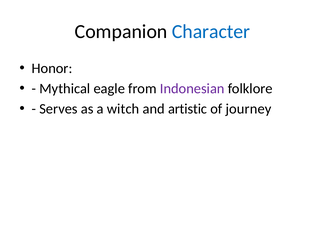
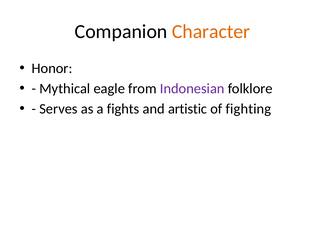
Character colour: blue -> orange
witch: witch -> fights
journey: journey -> fighting
